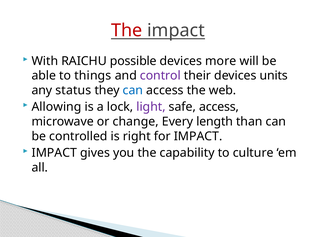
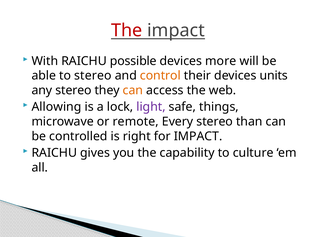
to things: things -> stereo
control colour: purple -> orange
any status: status -> stereo
can at (133, 90) colour: blue -> orange
safe access: access -> things
change: change -> remote
Every length: length -> stereo
IMPACT at (54, 153): IMPACT -> RAICHU
